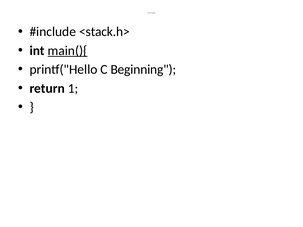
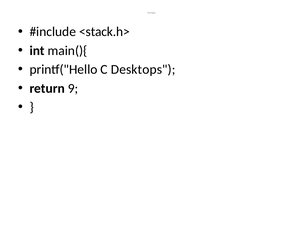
main(){ underline: present -> none
Beginning: Beginning -> Desktops
1: 1 -> 9
